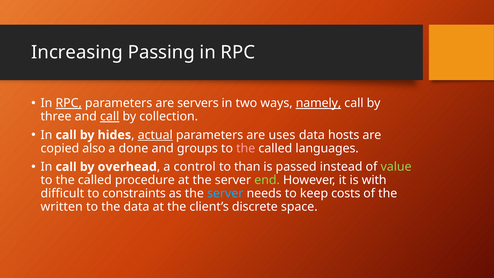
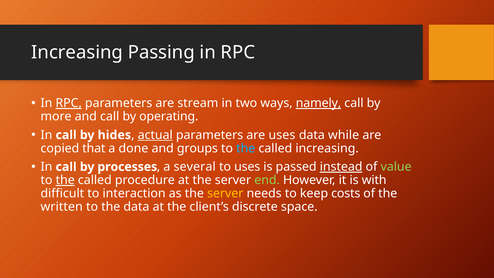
servers: servers -> stream
three: three -> more
call at (110, 116) underline: present -> none
collection: collection -> operating
hosts: hosts -> while
also: also -> that
the at (246, 148) colour: pink -> light blue
called languages: languages -> increasing
overhead: overhead -> processes
control: control -> several
to than: than -> uses
instead underline: none -> present
the at (65, 180) underline: none -> present
constraints: constraints -> interaction
server at (225, 193) colour: light blue -> yellow
